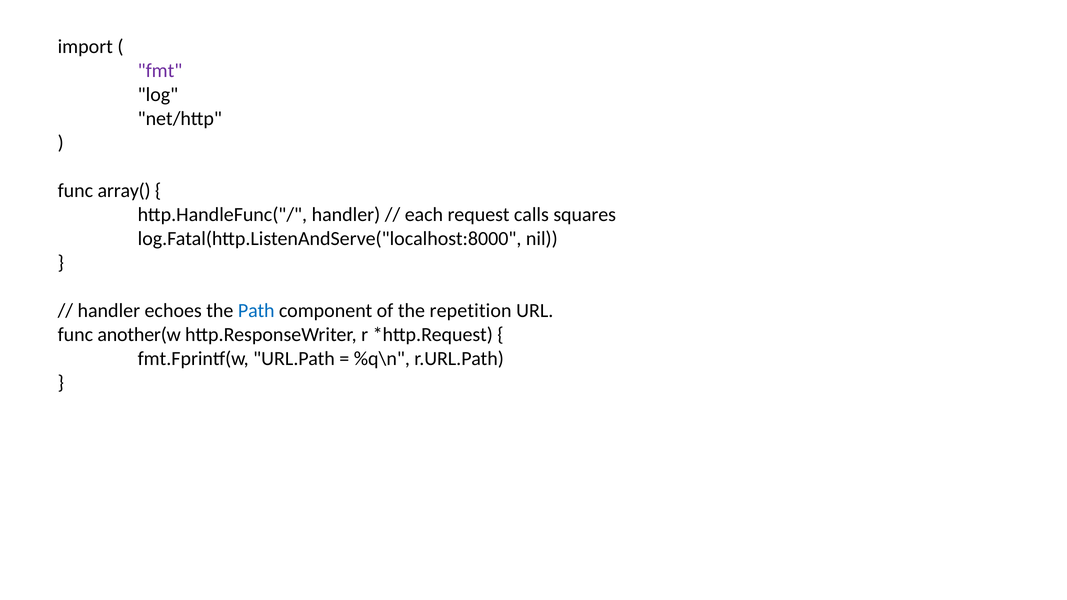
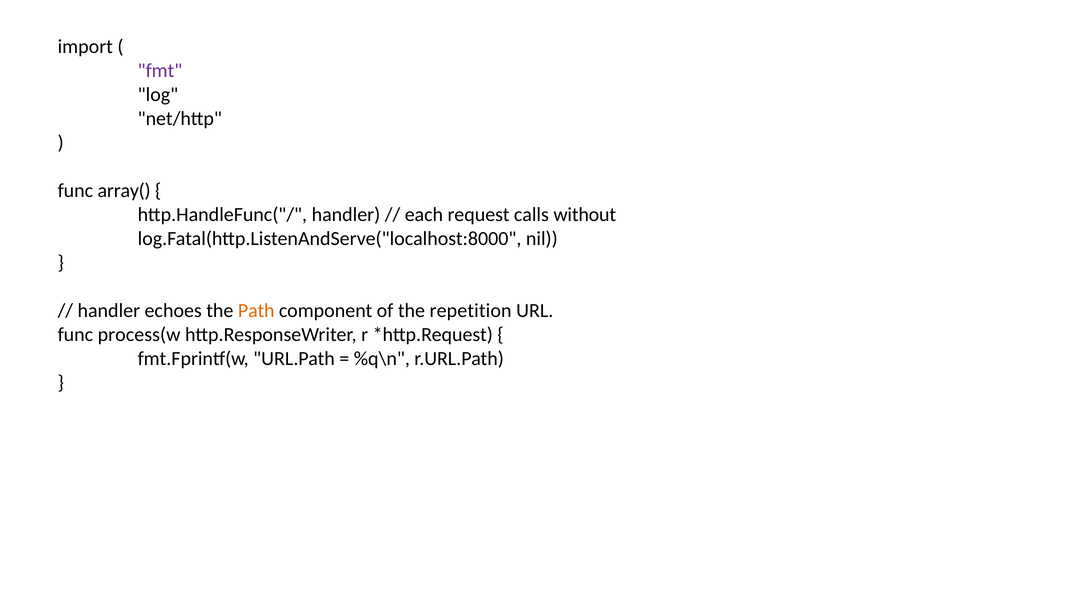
squares: squares -> without
Path colour: blue -> orange
another(w: another(w -> process(w
